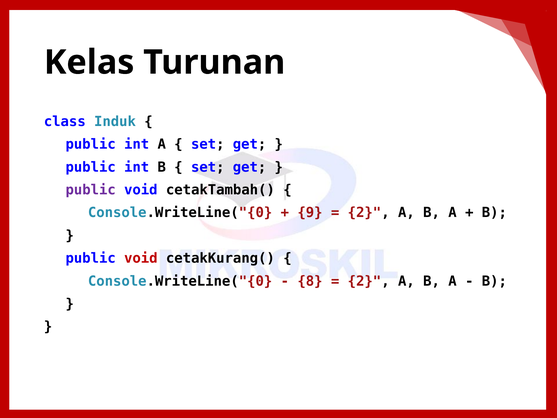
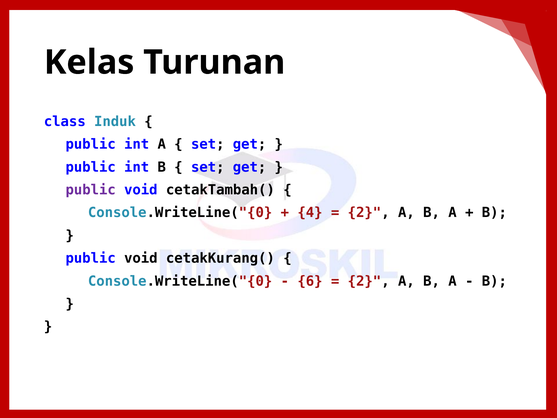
9: 9 -> 4
void at (141, 258) colour: red -> black
8: 8 -> 6
